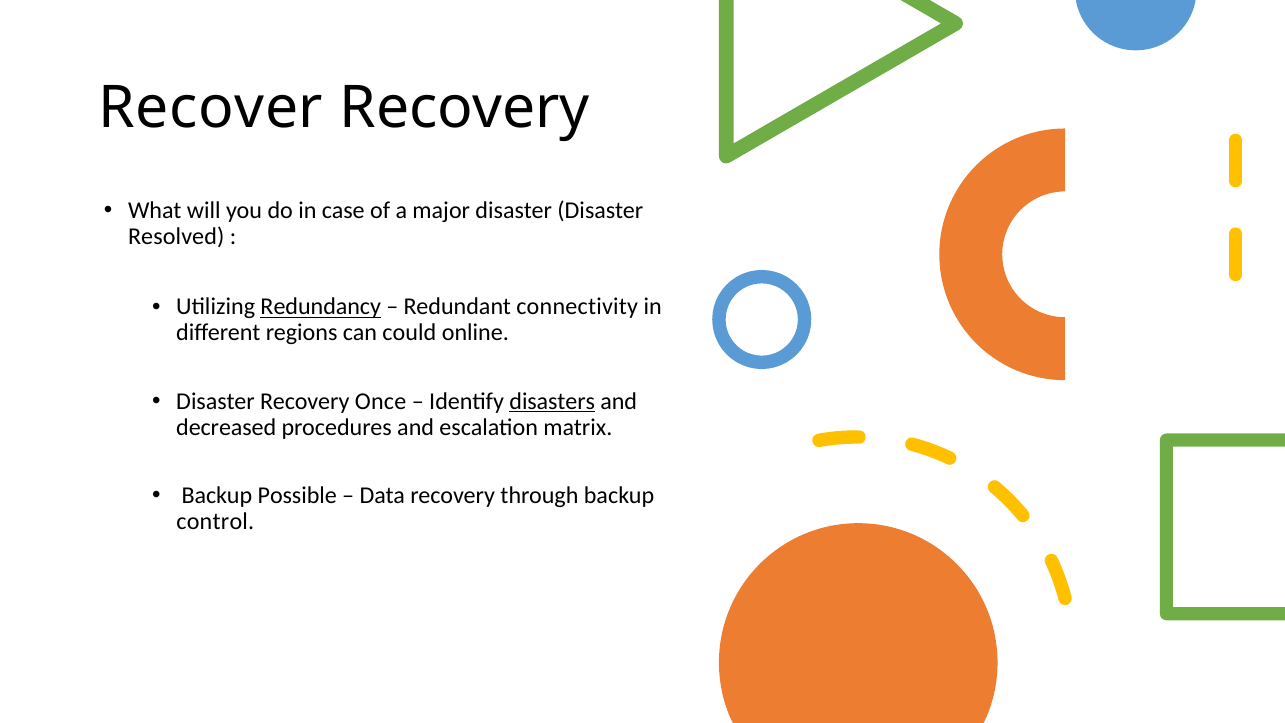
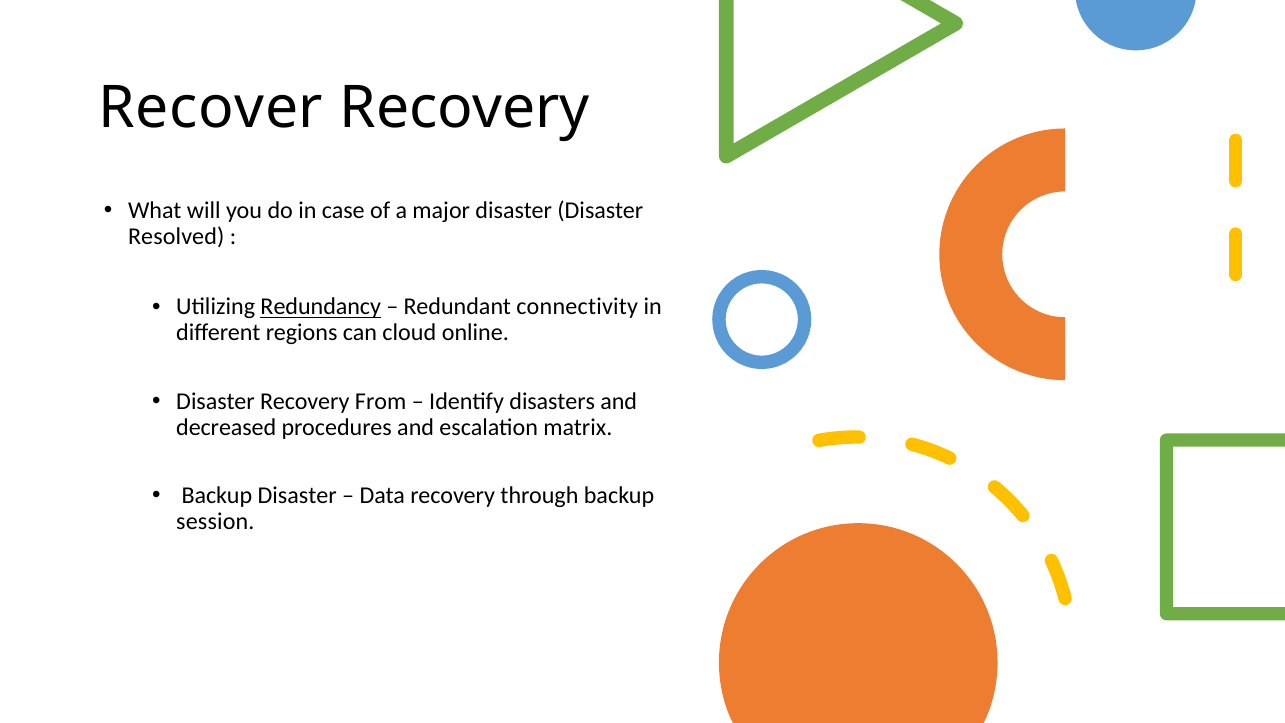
could: could -> cloud
Once: Once -> From
disasters underline: present -> none
Backup Possible: Possible -> Disaster
control: control -> session
